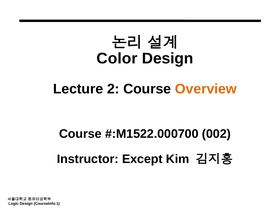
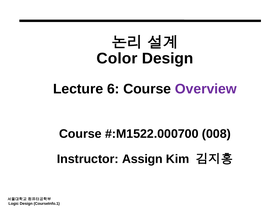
2: 2 -> 6
Overview colour: orange -> purple
002: 002 -> 008
Except: Except -> Assign
